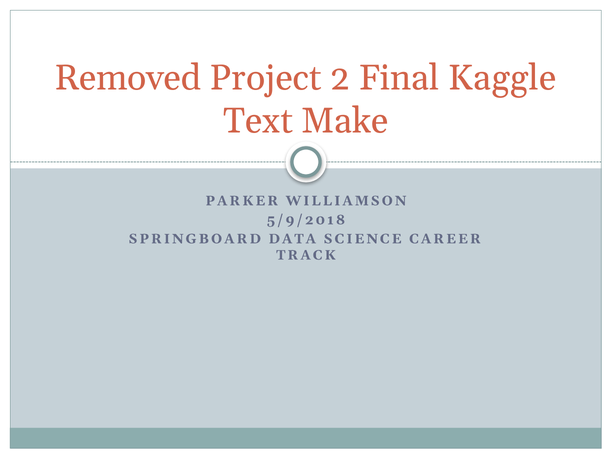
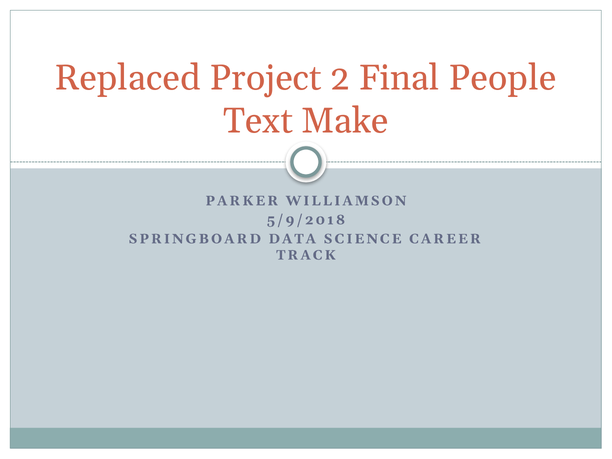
Removed: Removed -> Replaced
Kaggle: Kaggle -> People
